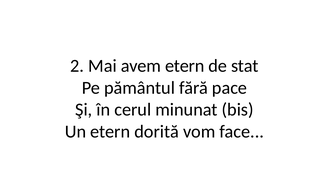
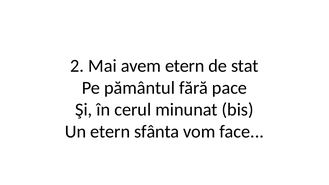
dorită: dorită -> sfânta
